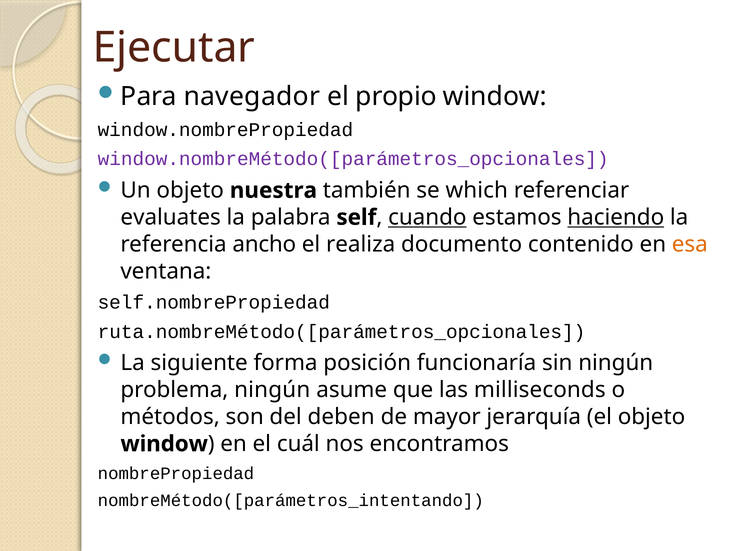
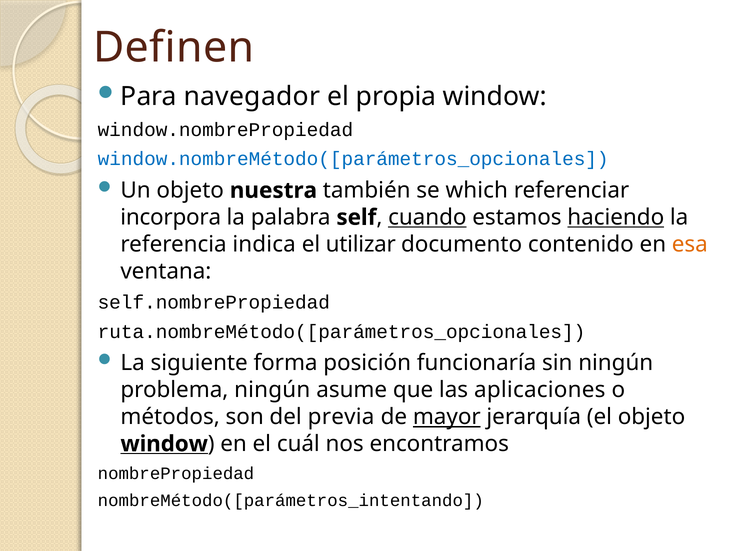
Ejecutar: Ejecutar -> Definen
propio: propio -> propia
window.nombreMétodo([parámetros_opcionales colour: purple -> blue
evaluates: evaluates -> incorpora
ancho: ancho -> indica
realiza: realiza -> utilizar
milliseconds: milliseconds -> aplicaciones
deben: deben -> previa
mayor underline: none -> present
window at (164, 444) underline: none -> present
